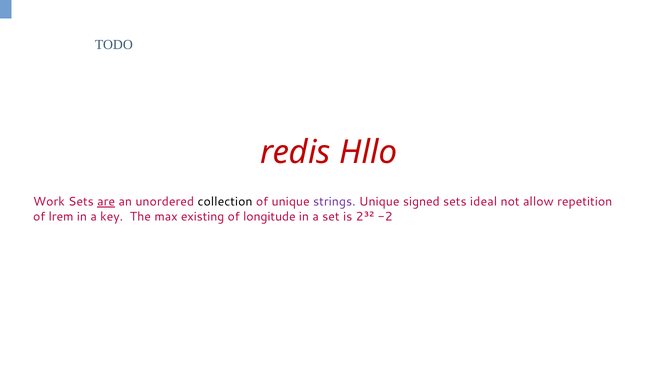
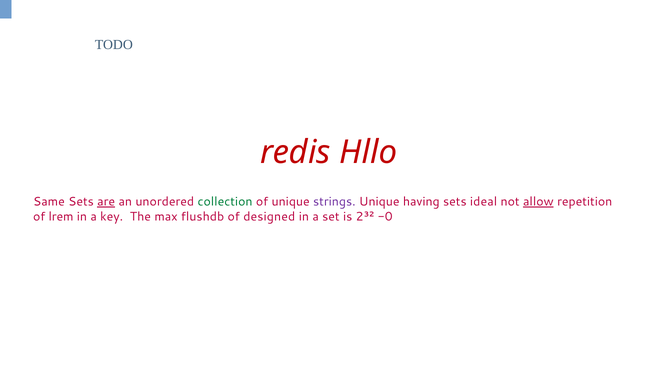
Work: Work -> Same
collection colour: black -> green
signed: signed -> having
allow underline: none -> present
existing: existing -> flushdb
longitude: longitude -> designed
-2: -2 -> -0
